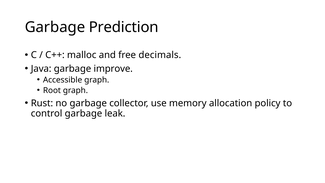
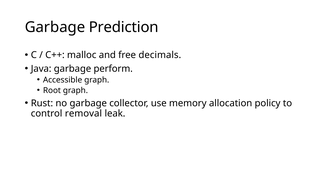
improve: improve -> perform
control garbage: garbage -> removal
